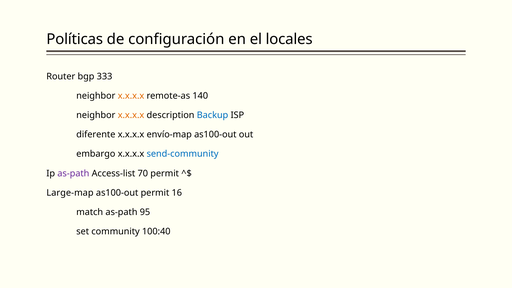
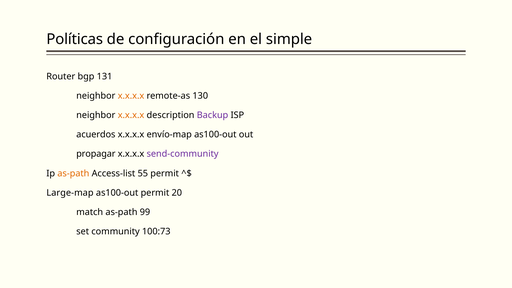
locales: locales -> simple
333: 333 -> 131
140: 140 -> 130
Backup colour: blue -> purple
diferente: diferente -> acuerdos
embargo: embargo -> propagar
send-community colour: blue -> purple
as-path at (73, 173) colour: purple -> orange
70: 70 -> 55
16: 16 -> 20
95: 95 -> 99
100:40: 100:40 -> 100:73
